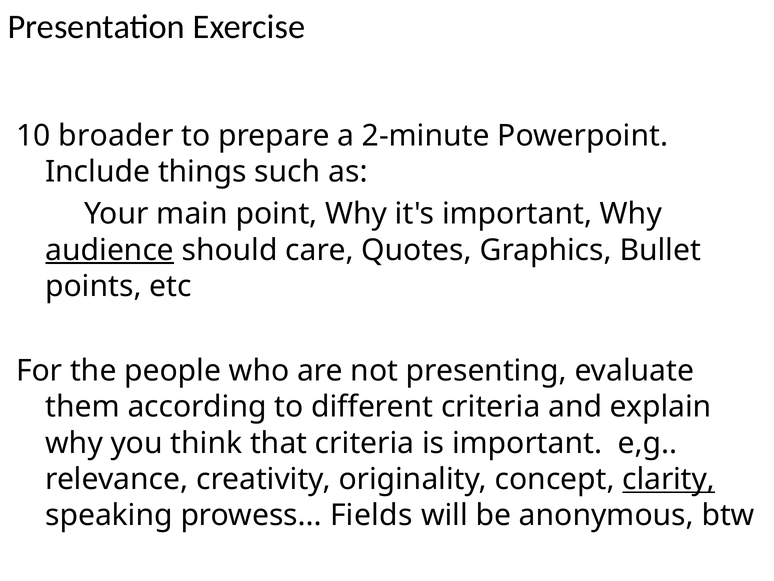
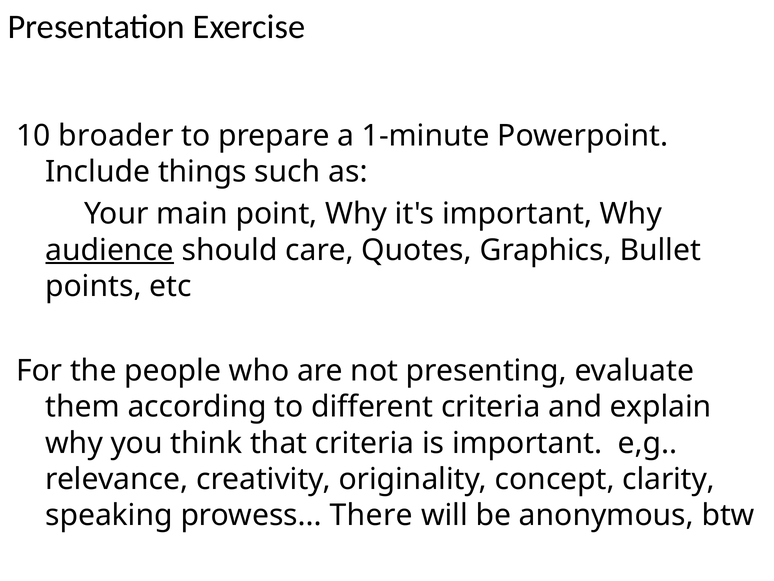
2-minute: 2-minute -> 1-minute
clarity underline: present -> none
Fields: Fields -> There
